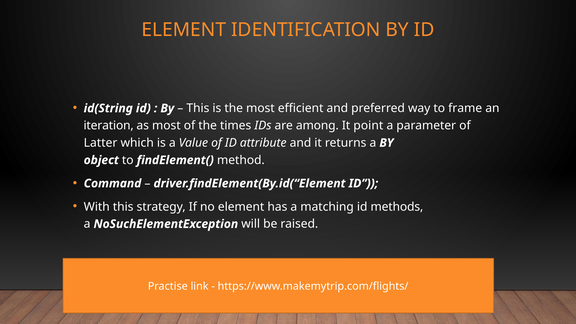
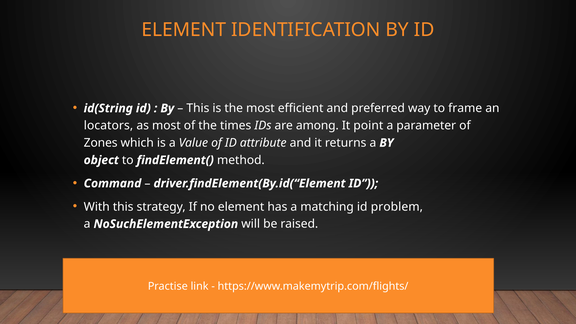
iteration: iteration -> locators
Latter: Latter -> Zones
methods: methods -> problem
